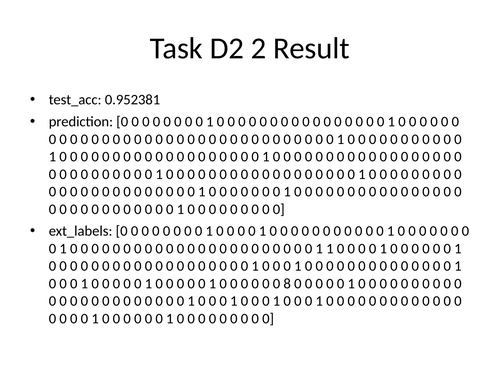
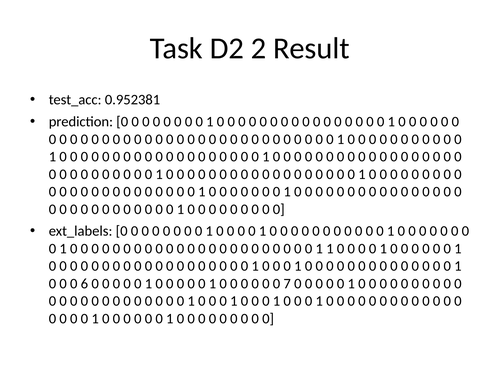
1 at (84, 284): 1 -> 6
8: 8 -> 7
